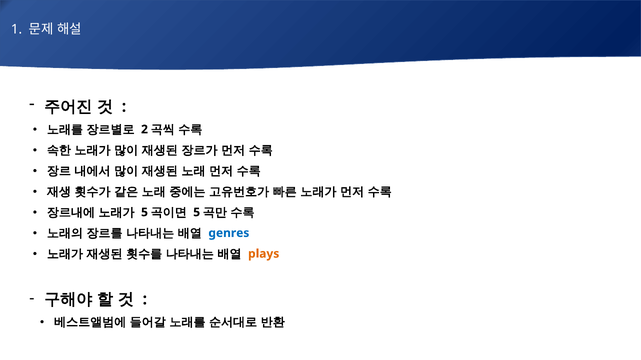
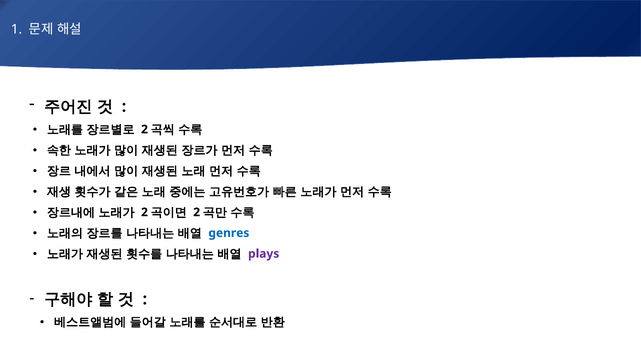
5 at (145, 213): 5 -> 2
5 at (197, 213): 5 -> 2
plays colour: orange -> purple
